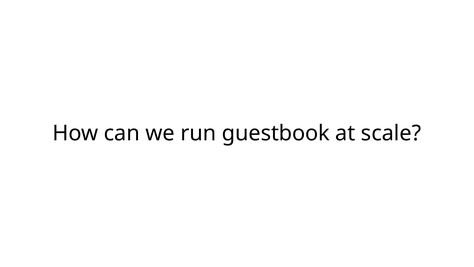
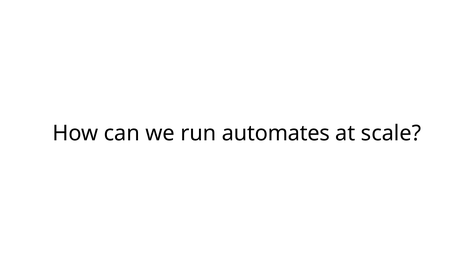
guestbook: guestbook -> automates
